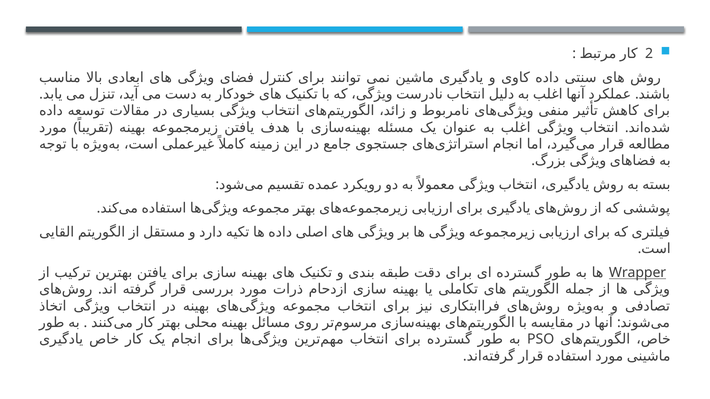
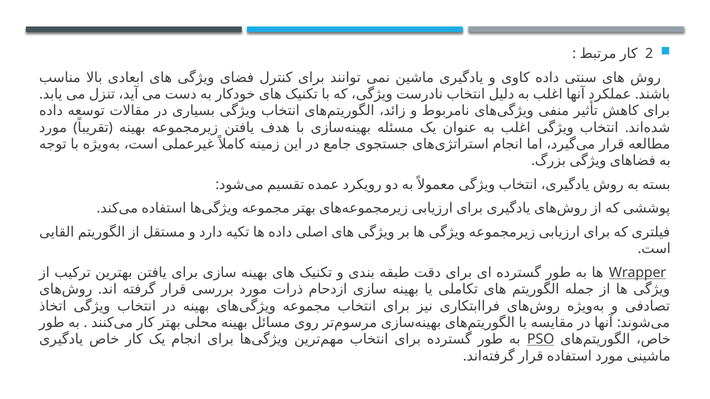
PSO underline: none -> present
